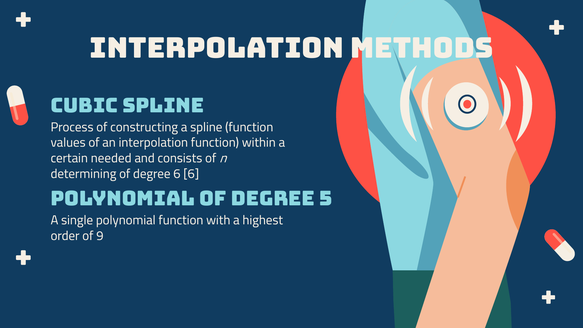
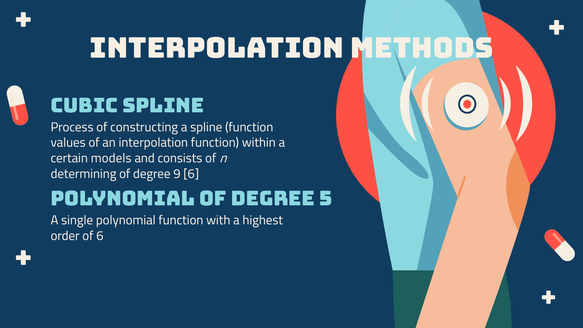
needed: needed -> models
degree 6: 6 -> 9
of 9: 9 -> 6
